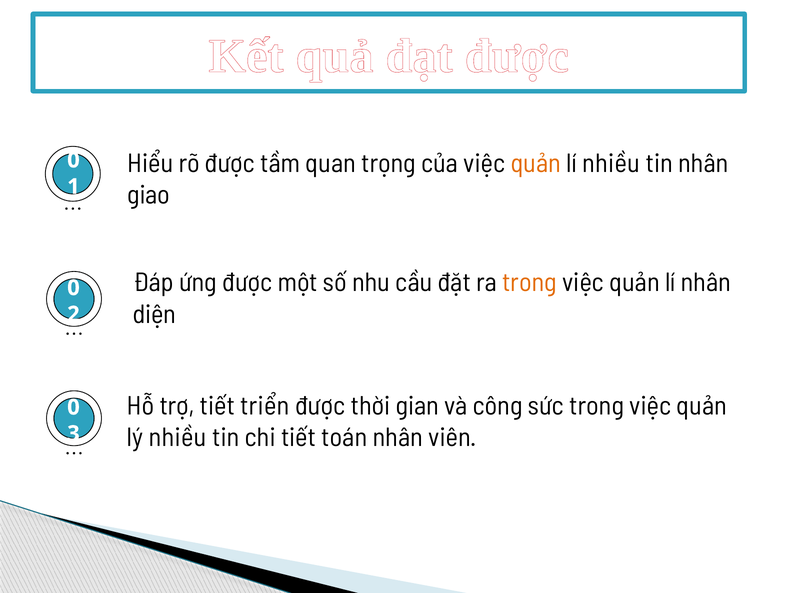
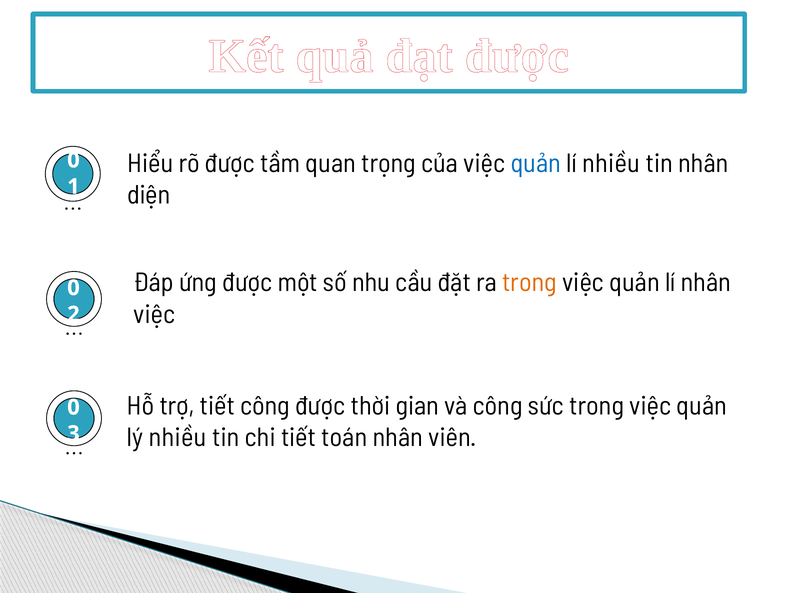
quản at (536, 163) colour: orange -> blue
giao: giao -> diện
diện at (154, 314): diện -> việc
tiết triển: triển -> công
